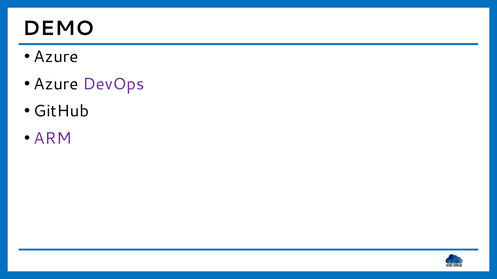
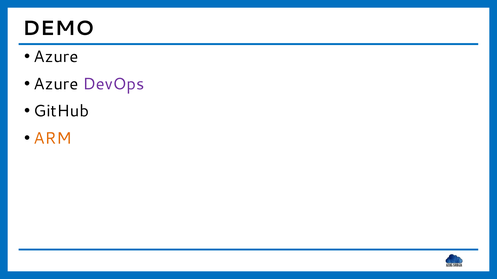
ARM colour: purple -> orange
